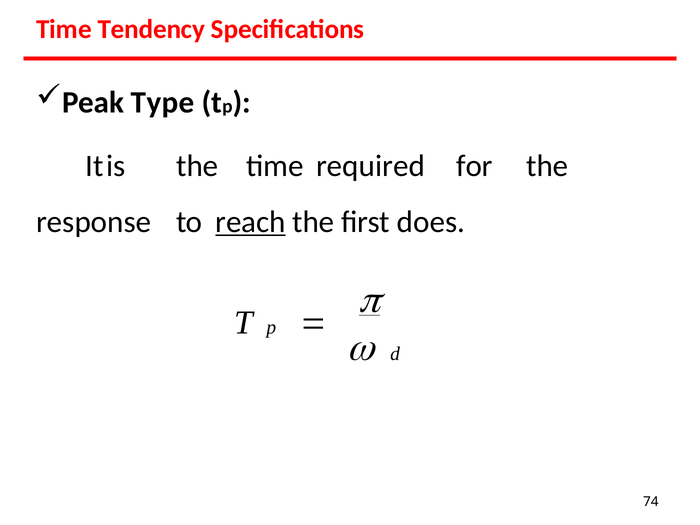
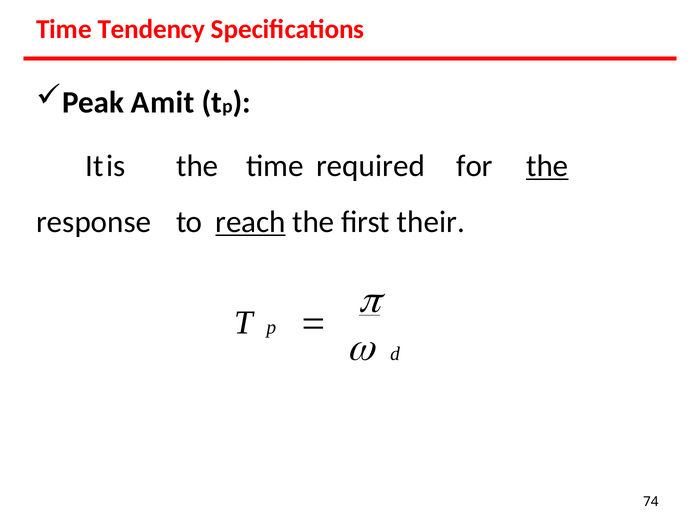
Type: Type -> Amit
the at (547, 166) underline: none -> present
does: does -> their
